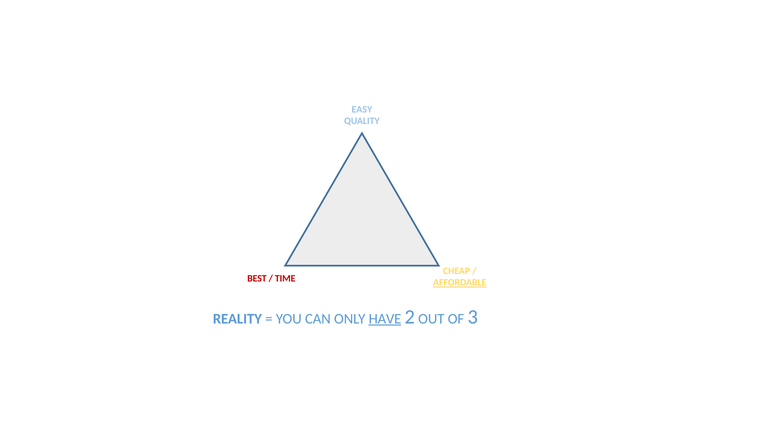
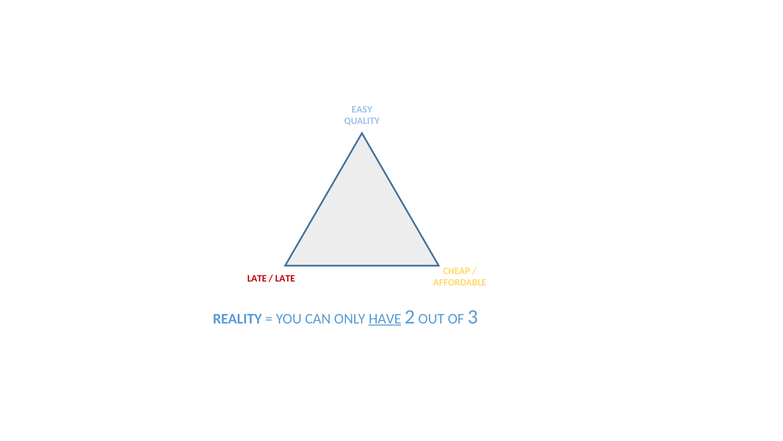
BEST at (257, 278): BEST -> LATE
TIME at (285, 278): TIME -> LATE
AFFORDABLE underline: present -> none
